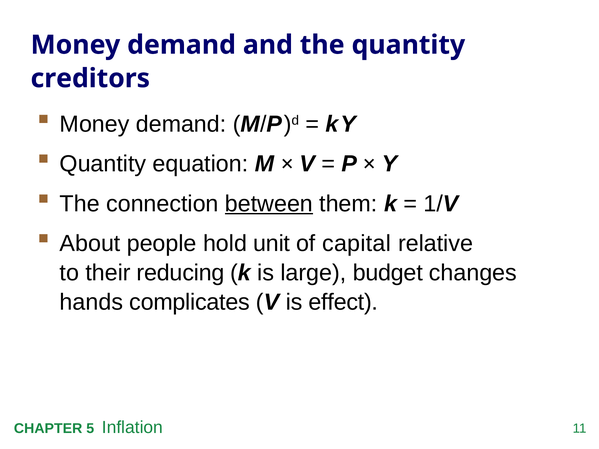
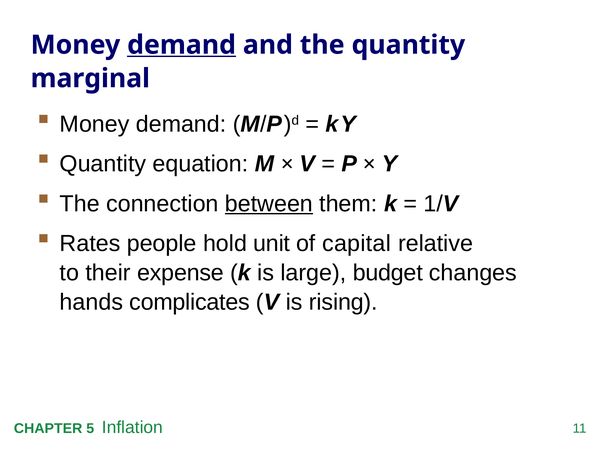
demand at (182, 45) underline: none -> present
creditors: creditors -> marginal
About: About -> Rates
reducing: reducing -> expense
effect: effect -> rising
